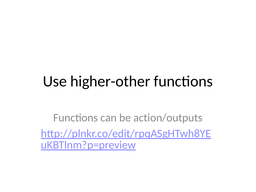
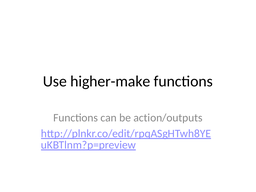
higher-other: higher-other -> higher-make
